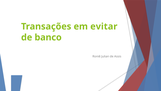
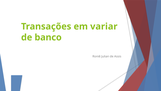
evitar: evitar -> variar
